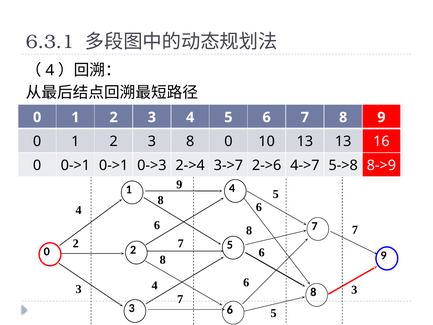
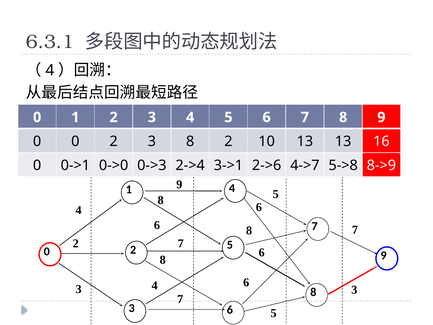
1 at (75, 141): 1 -> 0
8 0: 0 -> 2
0->1 0->1: 0->1 -> 0->0
3->7: 3->7 -> 3->1
